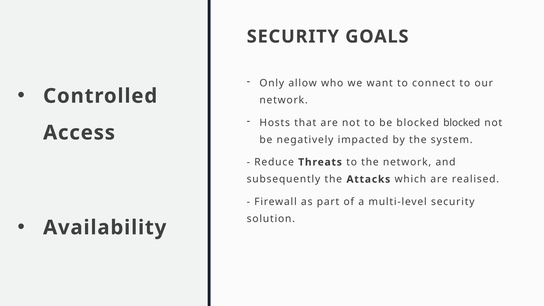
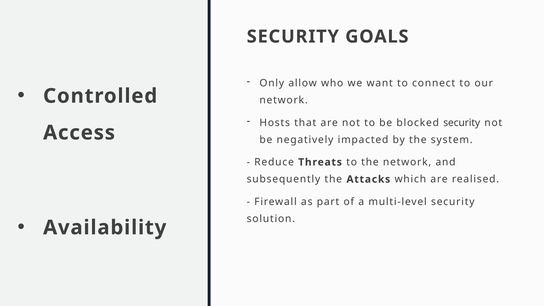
blocked blocked: blocked -> security
